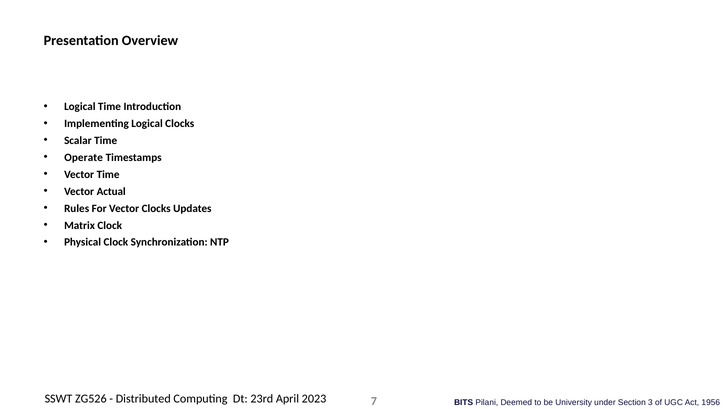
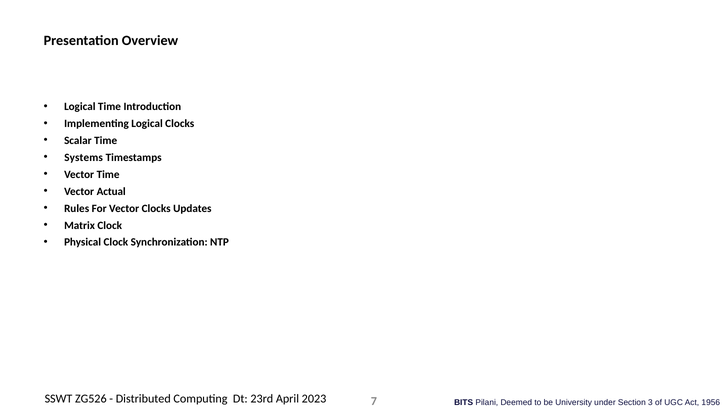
Operate: Operate -> Systems
